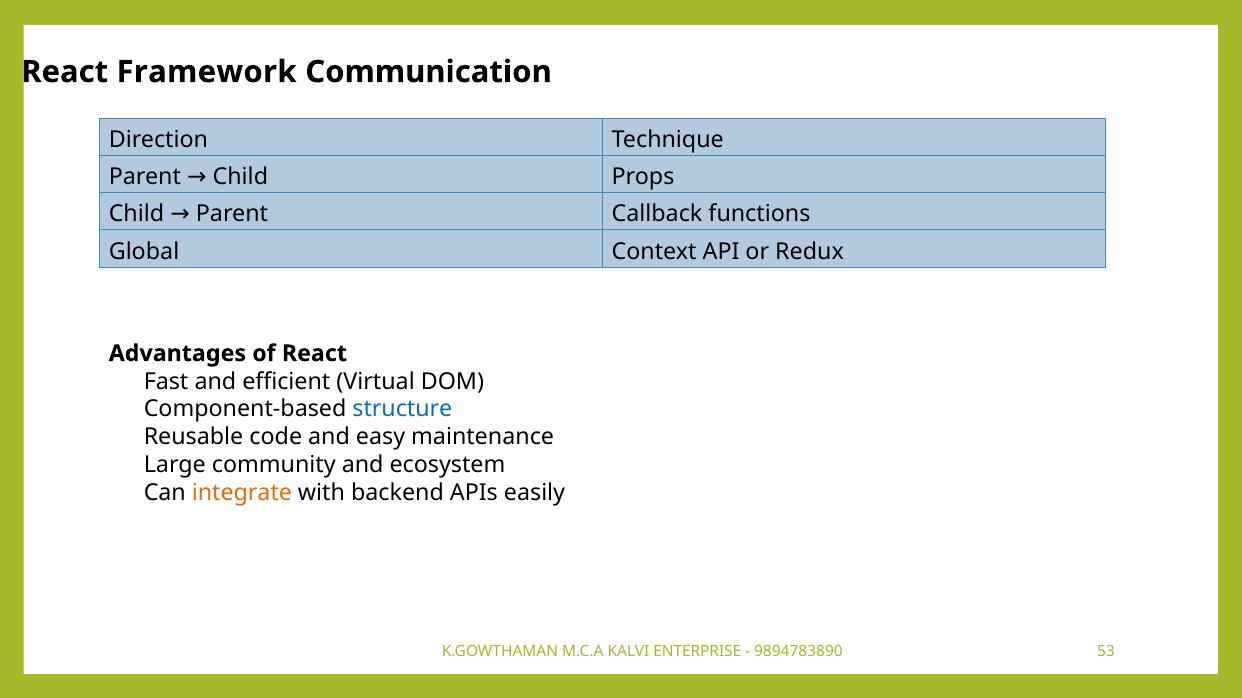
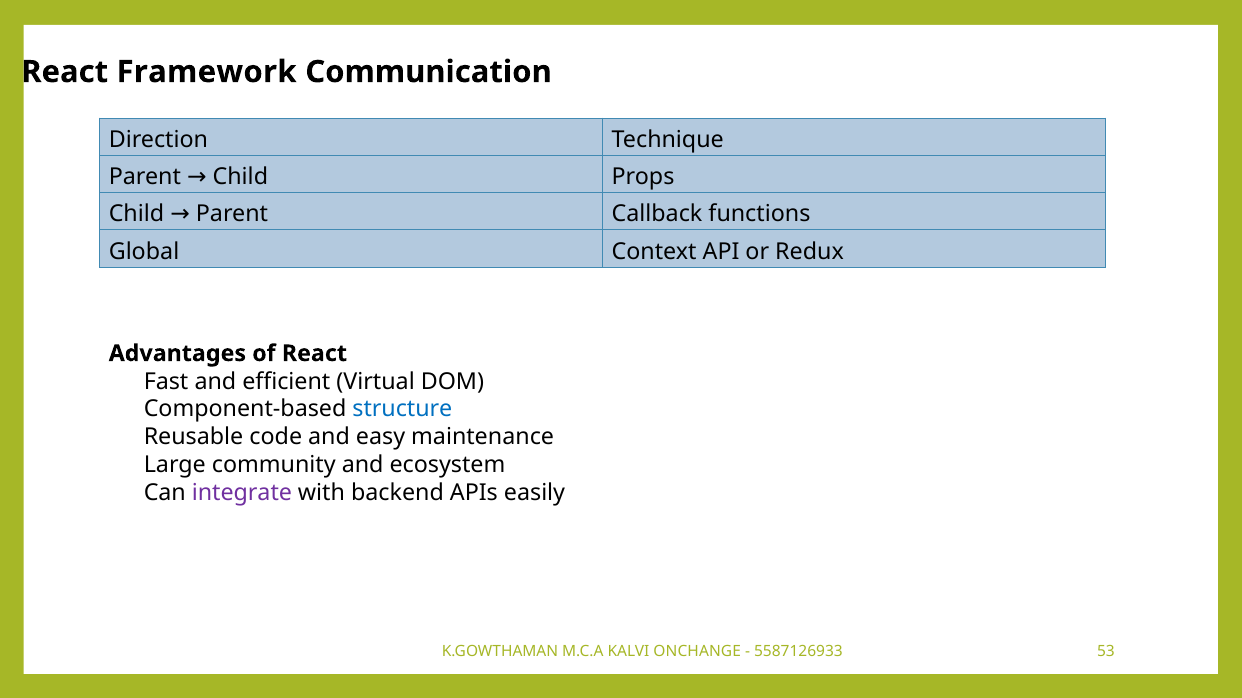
integrate colour: orange -> purple
ENTERPRISE: ENTERPRISE -> ONCHANGE
9894783890: 9894783890 -> 5587126933
